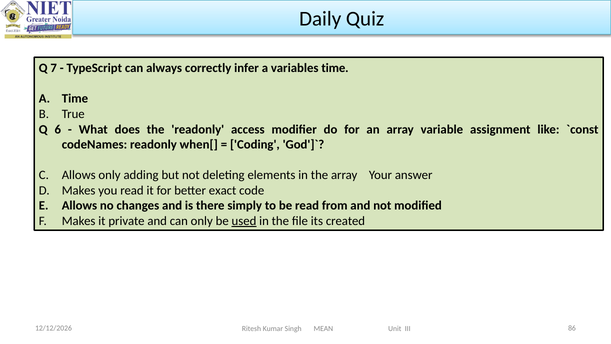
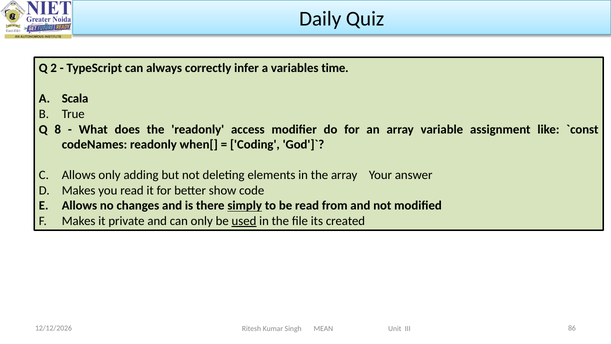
7: 7 -> 2
A Time: Time -> Scala
6: 6 -> 8
exact: exact -> show
simply underline: none -> present
